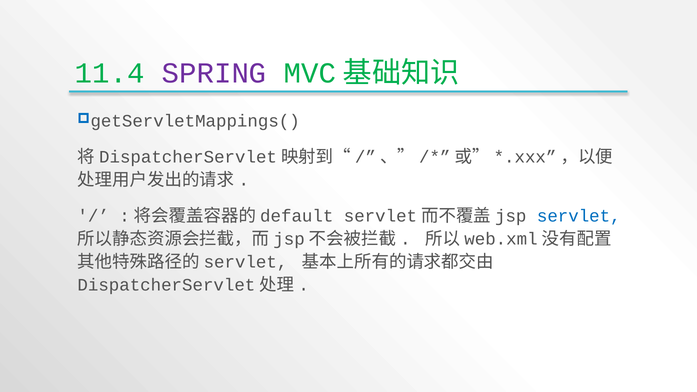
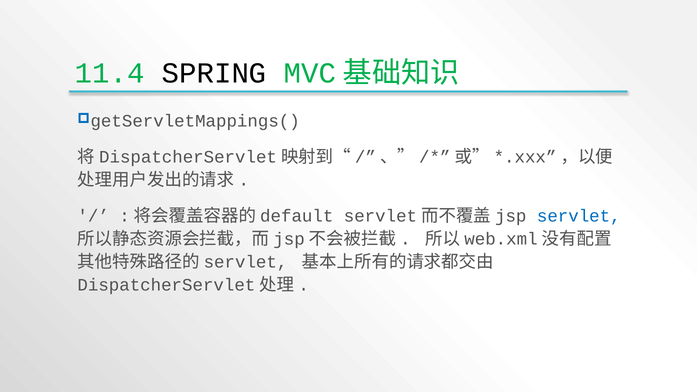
SPRING colour: purple -> black
